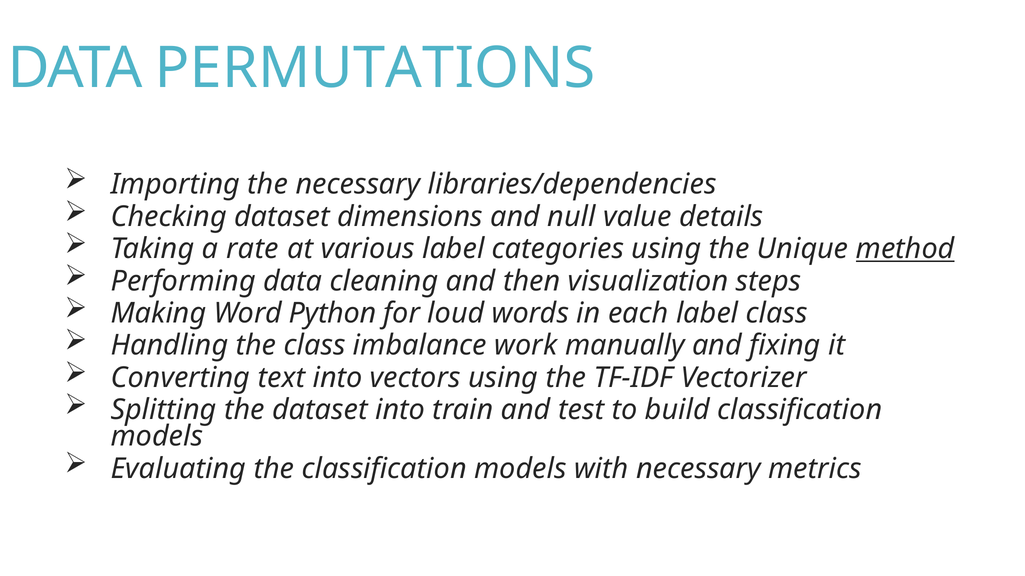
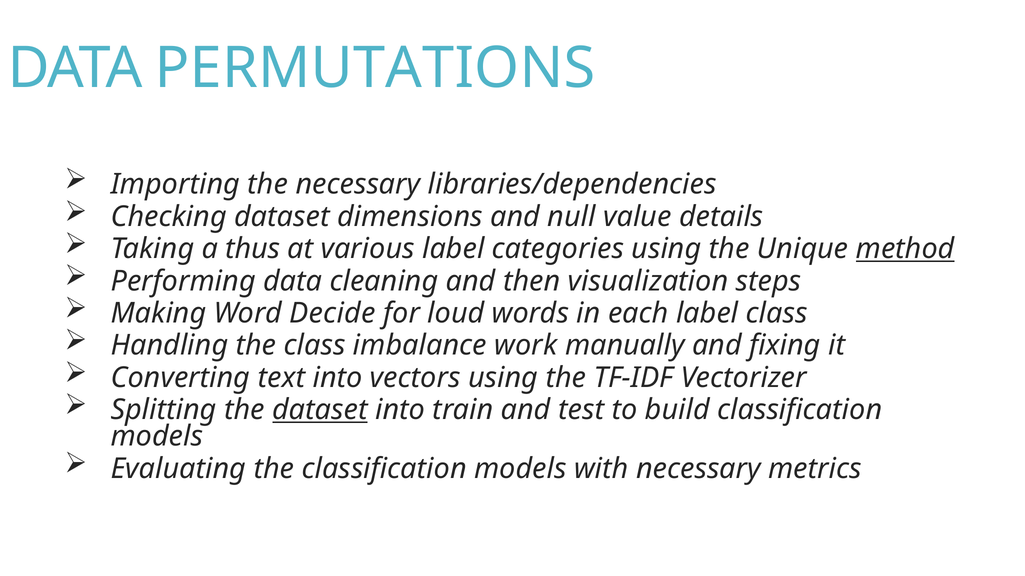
rate: rate -> thus
Python: Python -> Decide
dataset at (320, 410) underline: none -> present
